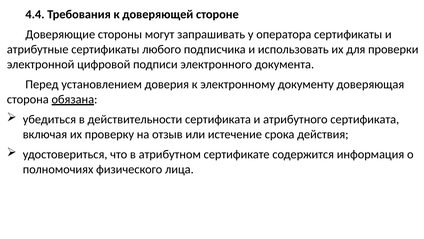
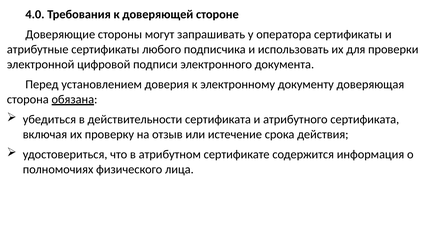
4.4: 4.4 -> 4.0
